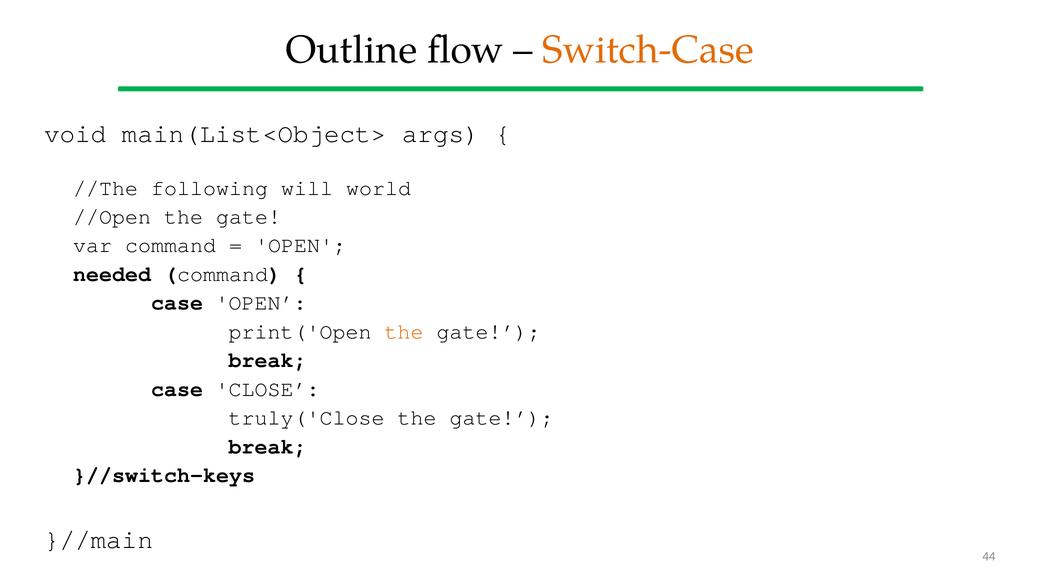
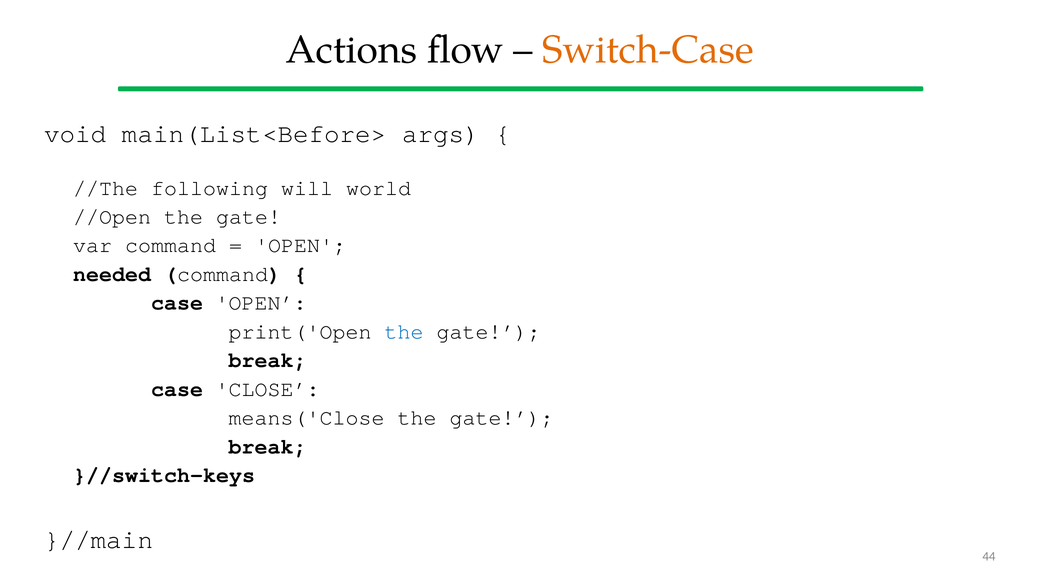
Outline: Outline -> Actions
main(List<Object>: main(List<Object> -> main(List<Before>
the at (404, 332) colour: orange -> blue
truly('Close: truly('Close -> means('Close
